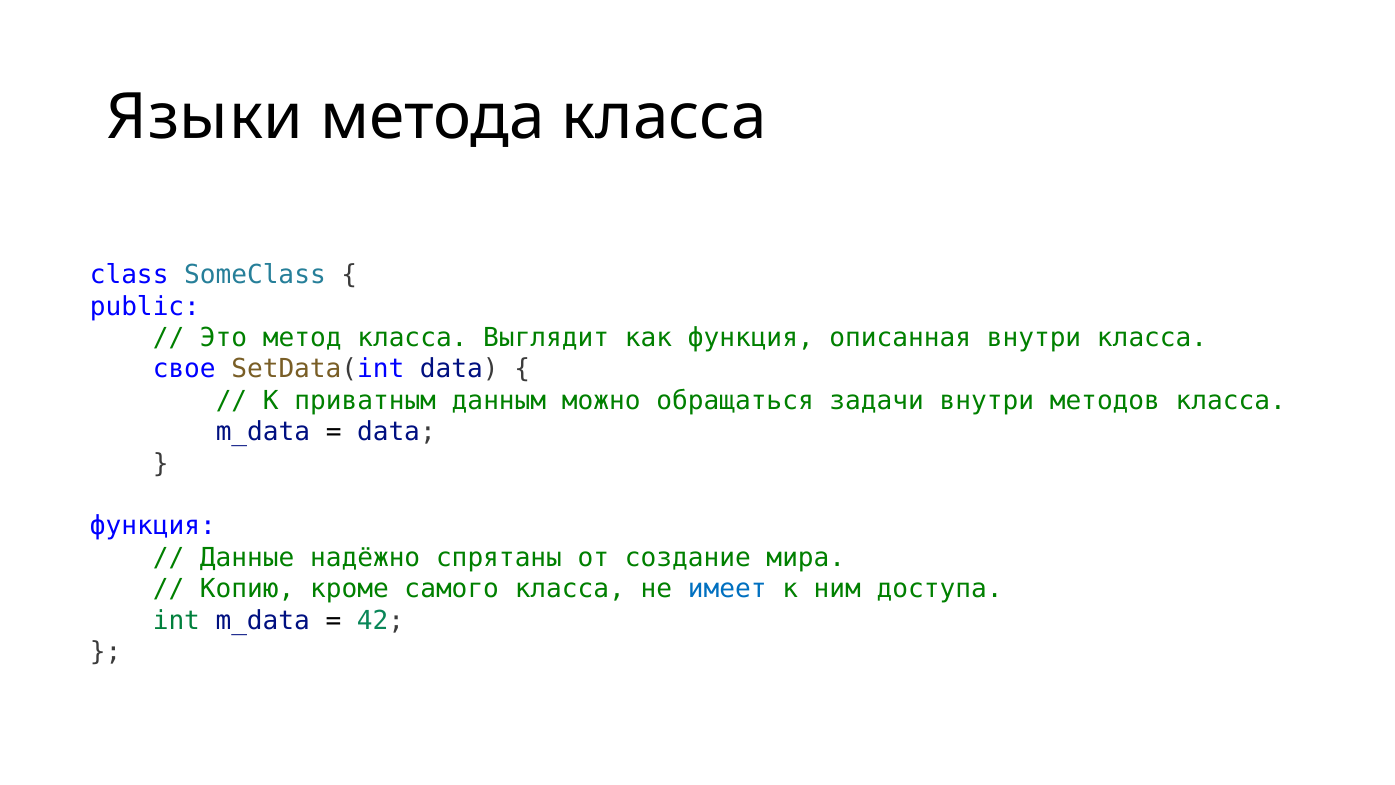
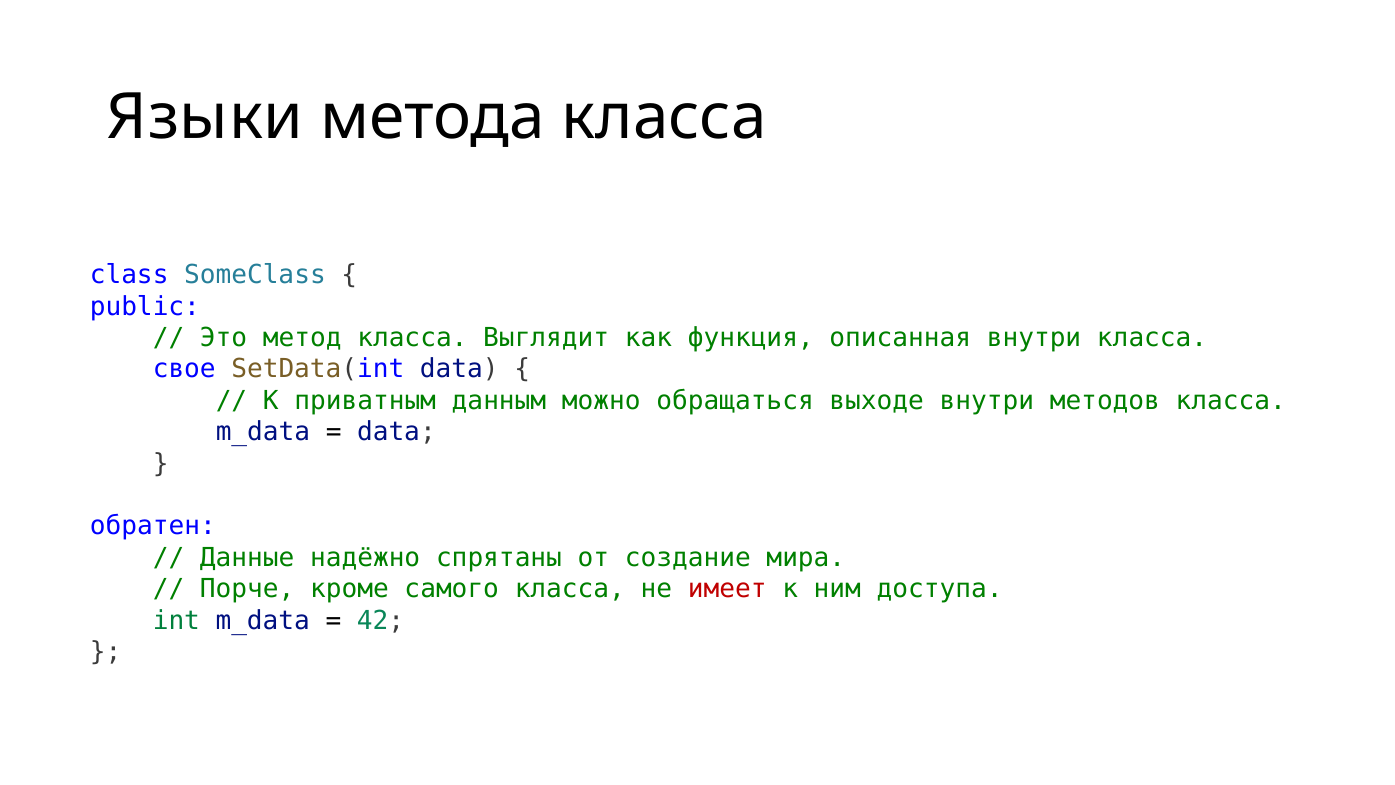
задачи: задачи -> выходе
функция at (153, 526): функция -> обратен
Копию: Копию -> Порче
имеет colour: blue -> red
